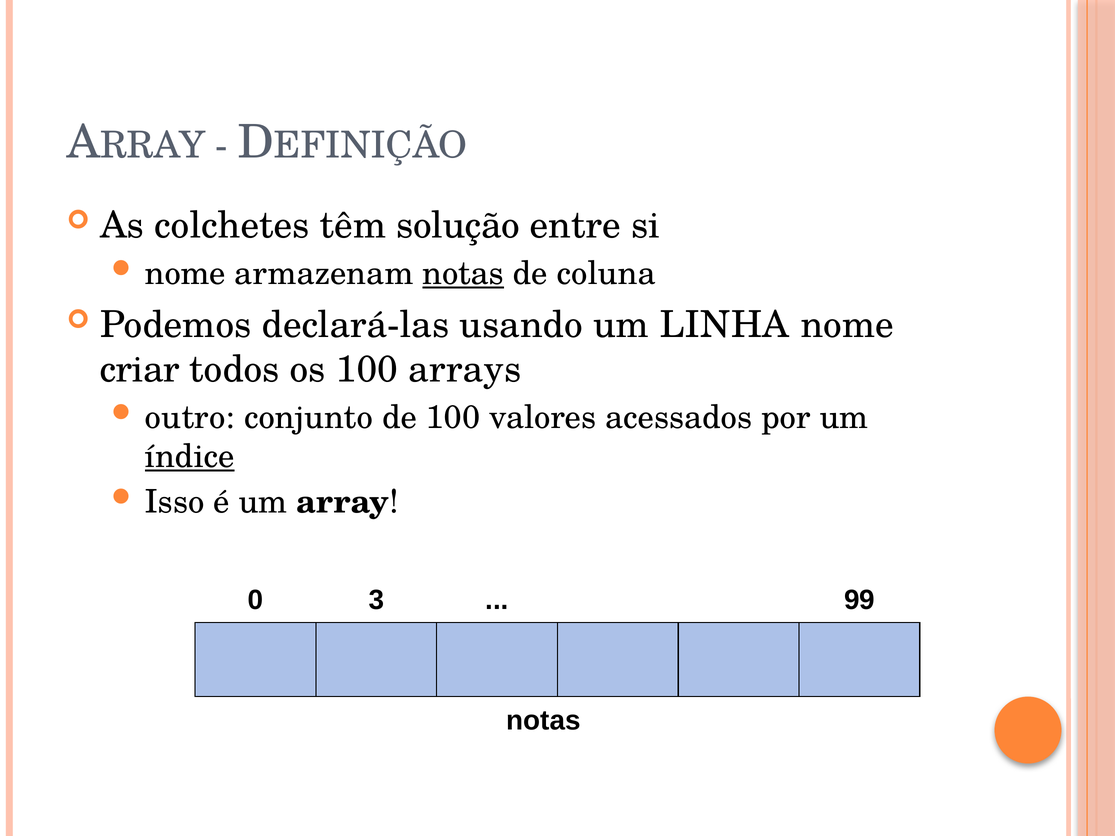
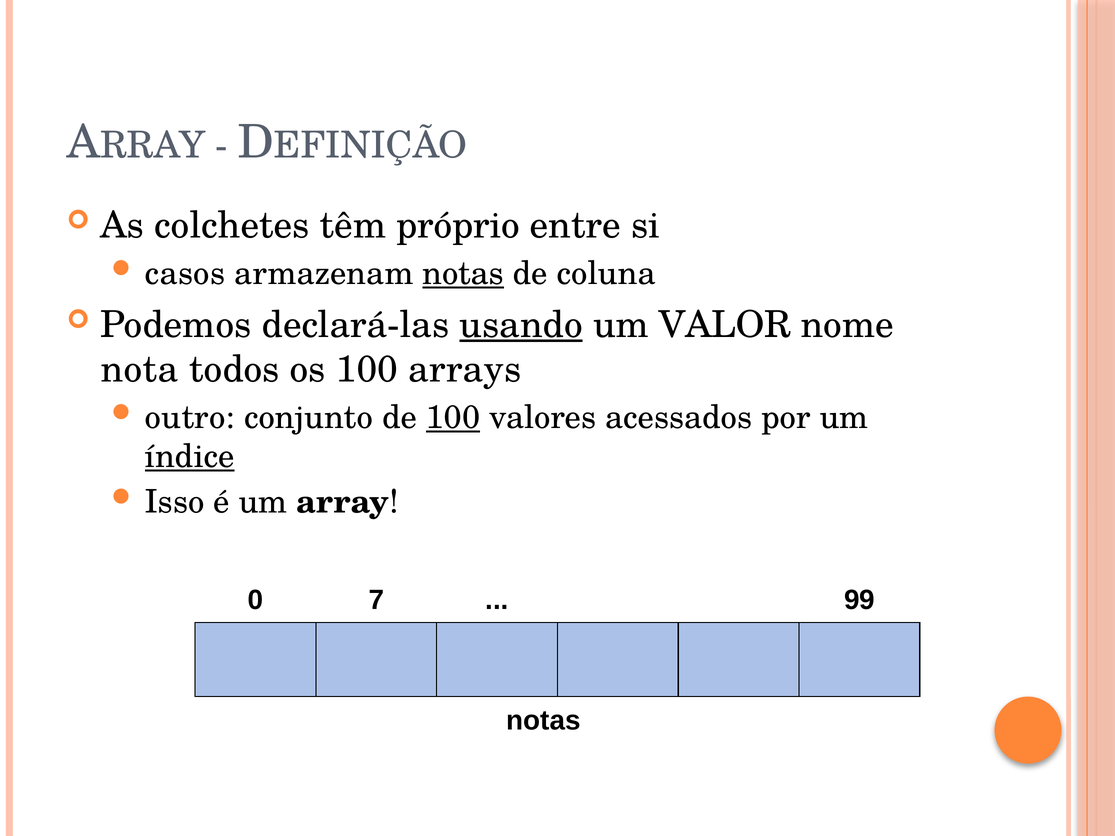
solução: solução -> próprio
nome at (185, 274): nome -> casos
usando underline: none -> present
LINHA: LINHA -> VALOR
criar: criar -> nota
100 at (453, 418) underline: none -> present
3: 3 -> 7
